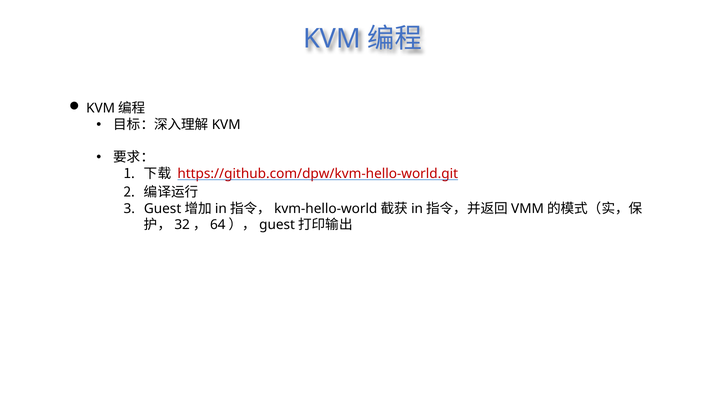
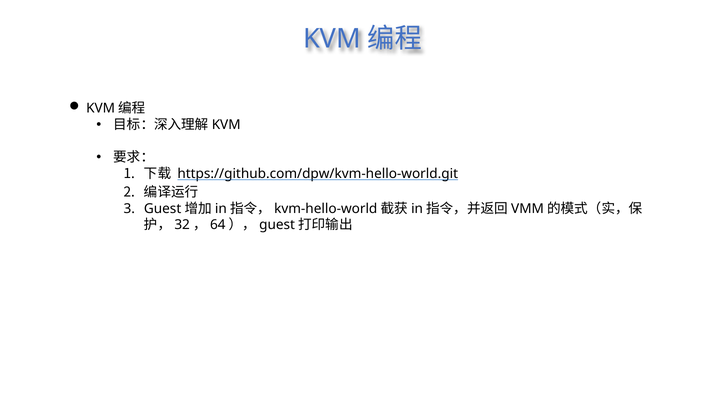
https://github.com/dpw/kvm-hello-world.git colour: red -> black
